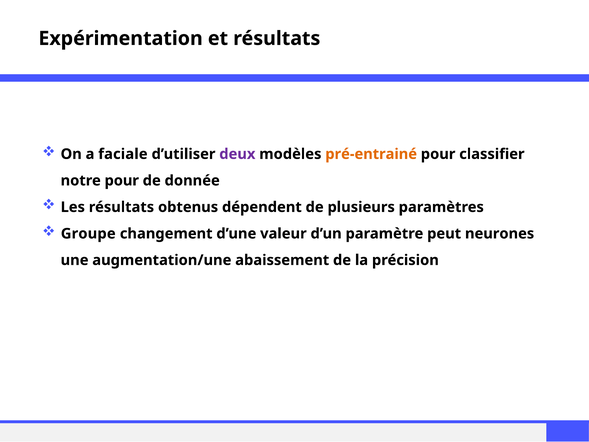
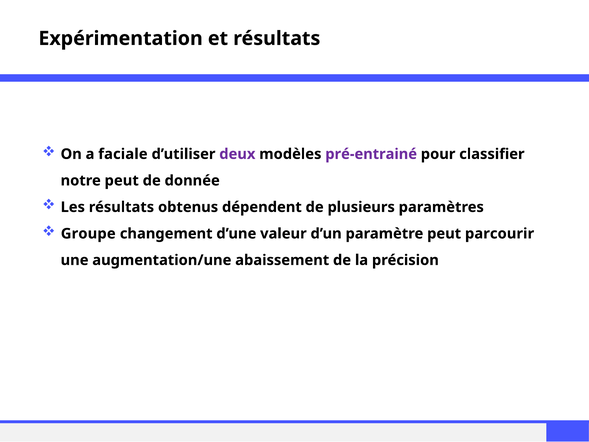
pré-entrainé colour: orange -> purple
notre pour: pour -> peut
neurones: neurones -> parcourir
